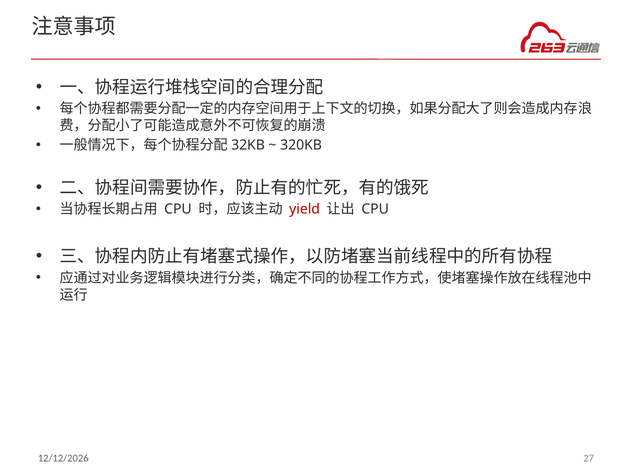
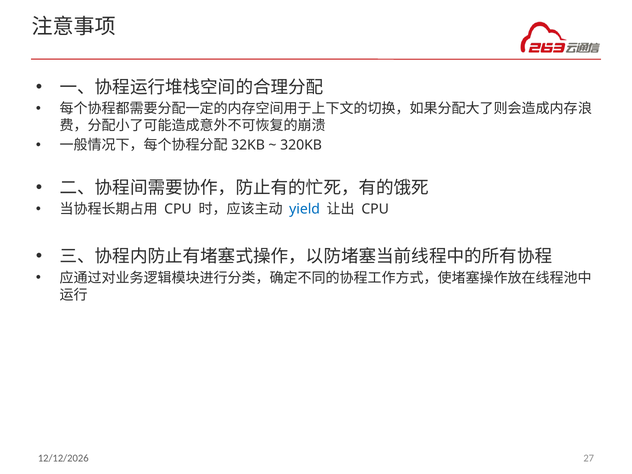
yield colour: red -> blue
